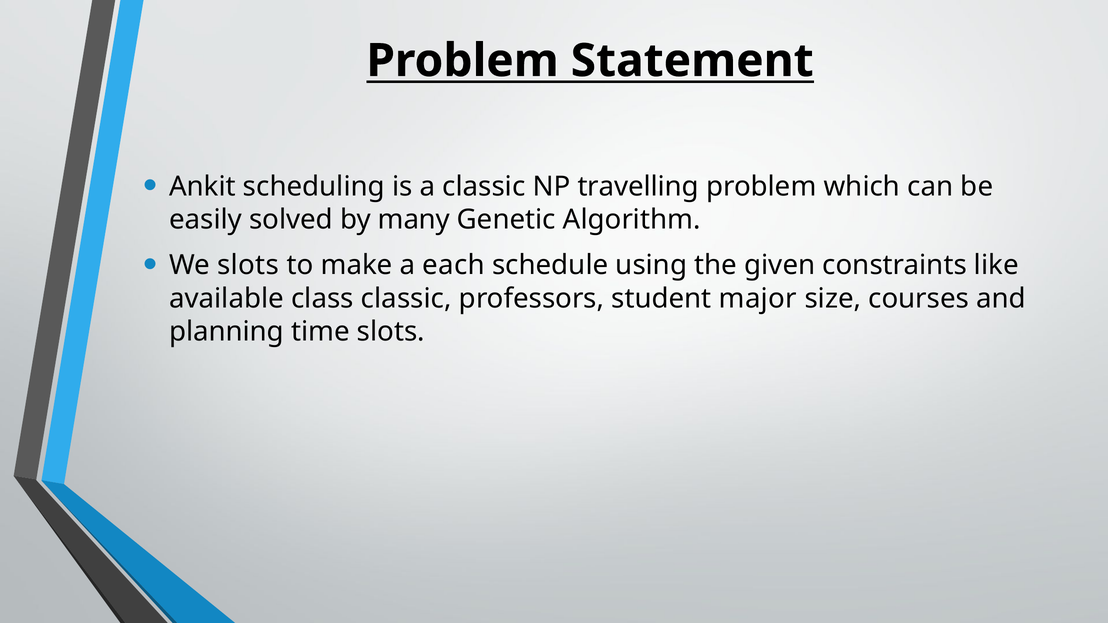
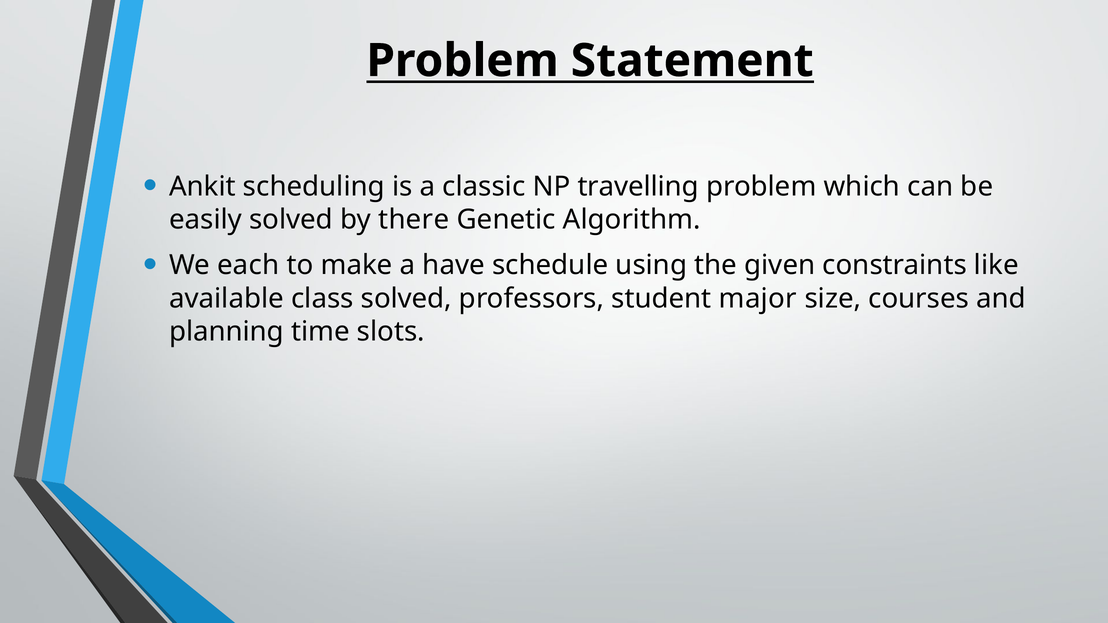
many: many -> there
We slots: slots -> each
each: each -> have
class classic: classic -> solved
